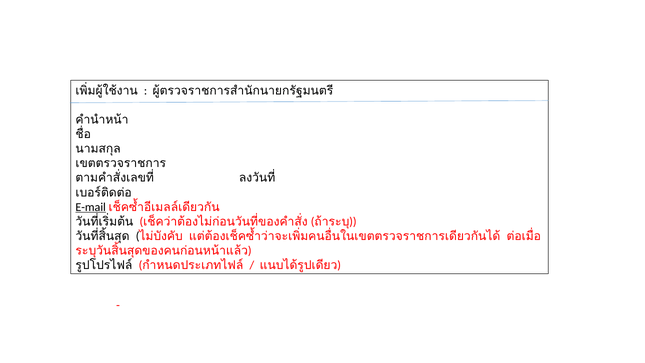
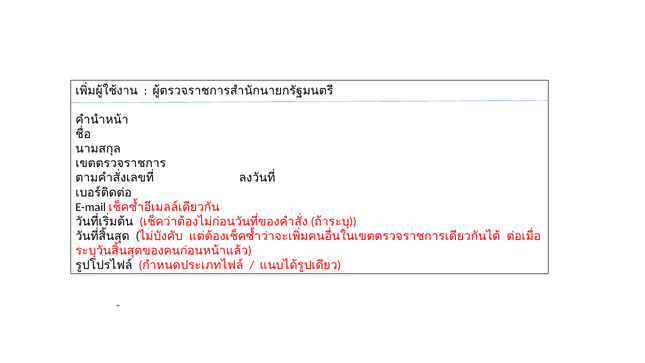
E-mail underline: present -> none
